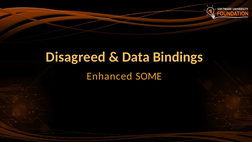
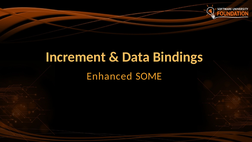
Disagreed: Disagreed -> Increment
